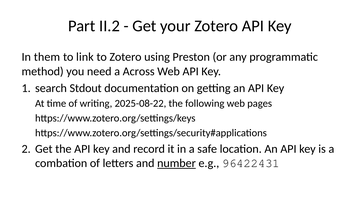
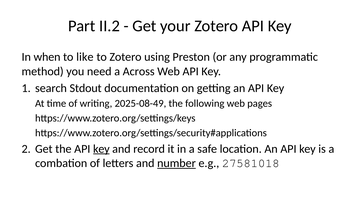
them: them -> when
link: link -> like
2025-08-22: 2025-08-22 -> 2025-08-49
key at (101, 149) underline: none -> present
96422431: 96422431 -> 27581018
